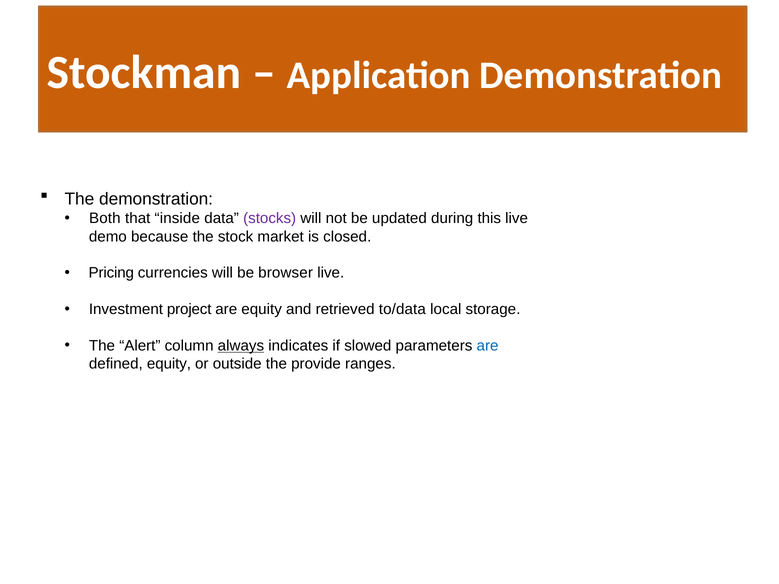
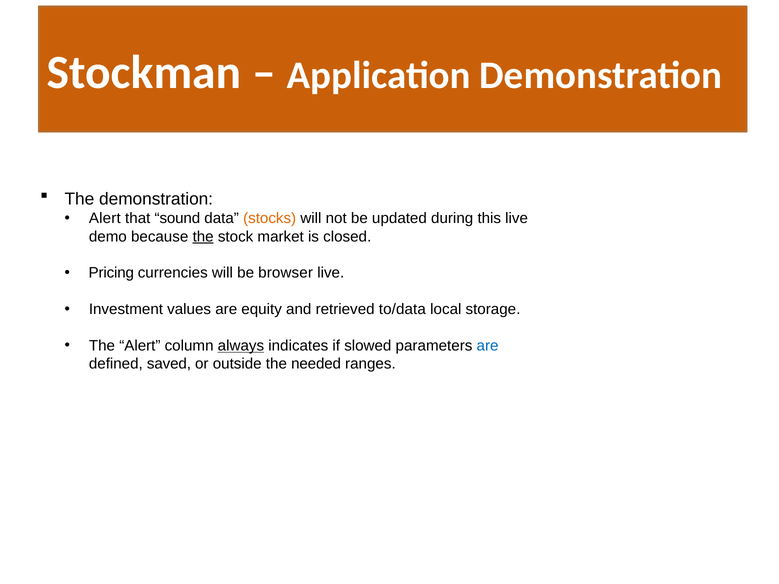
Both at (105, 219): Both -> Alert
inside: inside -> sound
stocks colour: purple -> orange
the at (203, 237) underline: none -> present
project: project -> values
defined equity: equity -> saved
provide: provide -> needed
